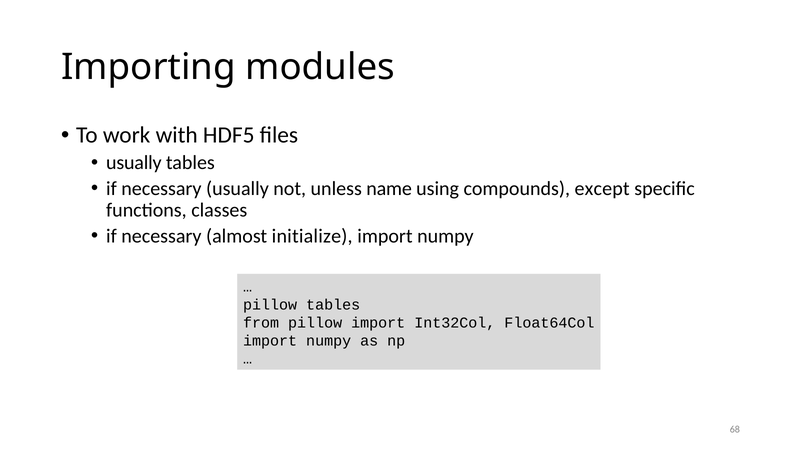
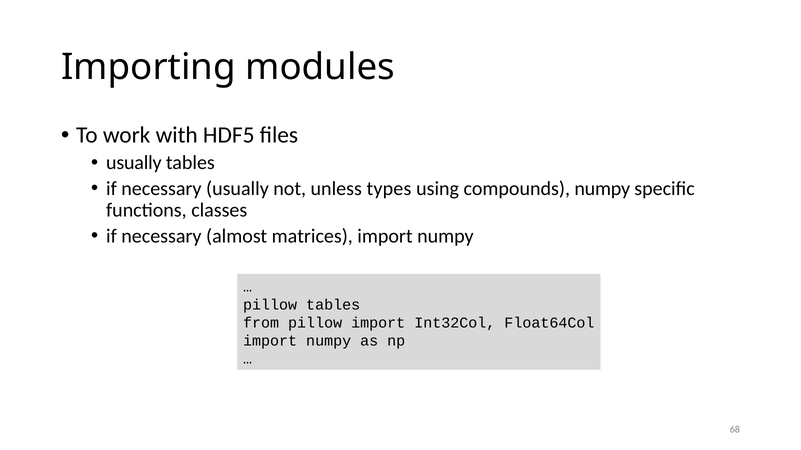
name: name -> types
compounds except: except -> numpy
initialize: initialize -> matrices
